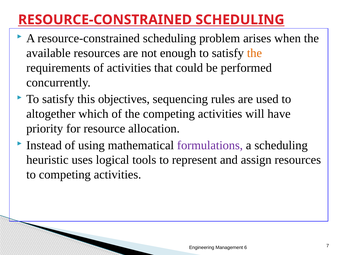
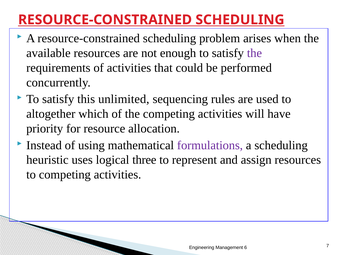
the at (254, 53) colour: orange -> purple
objectives: objectives -> unlimited
tools: tools -> three
